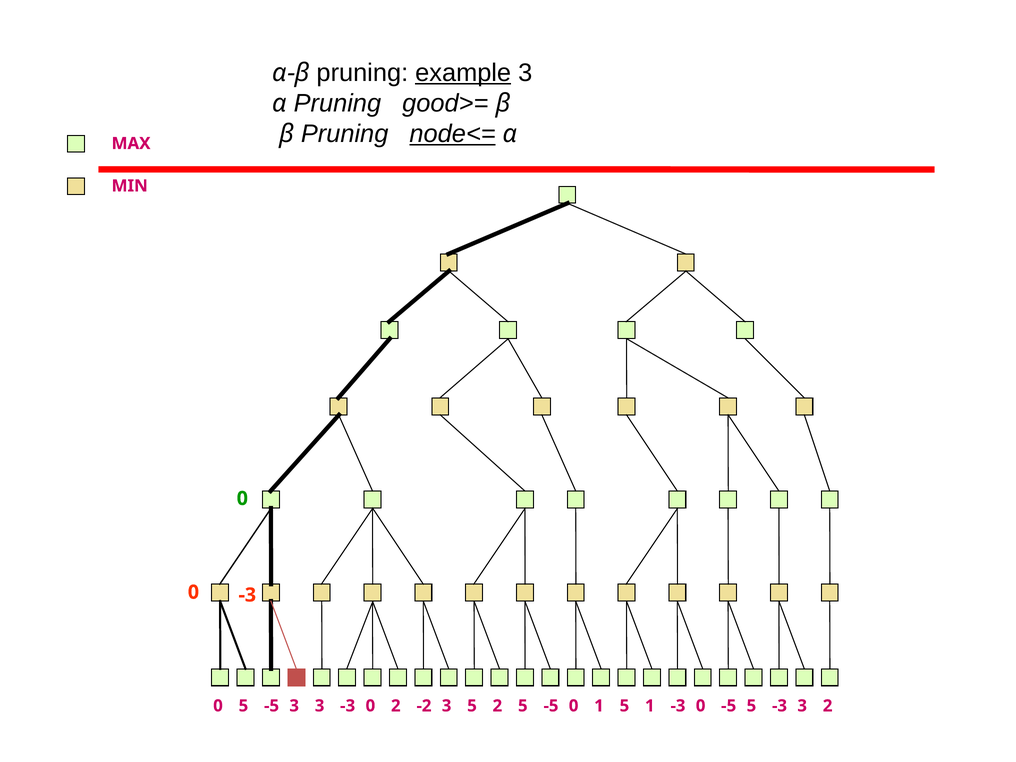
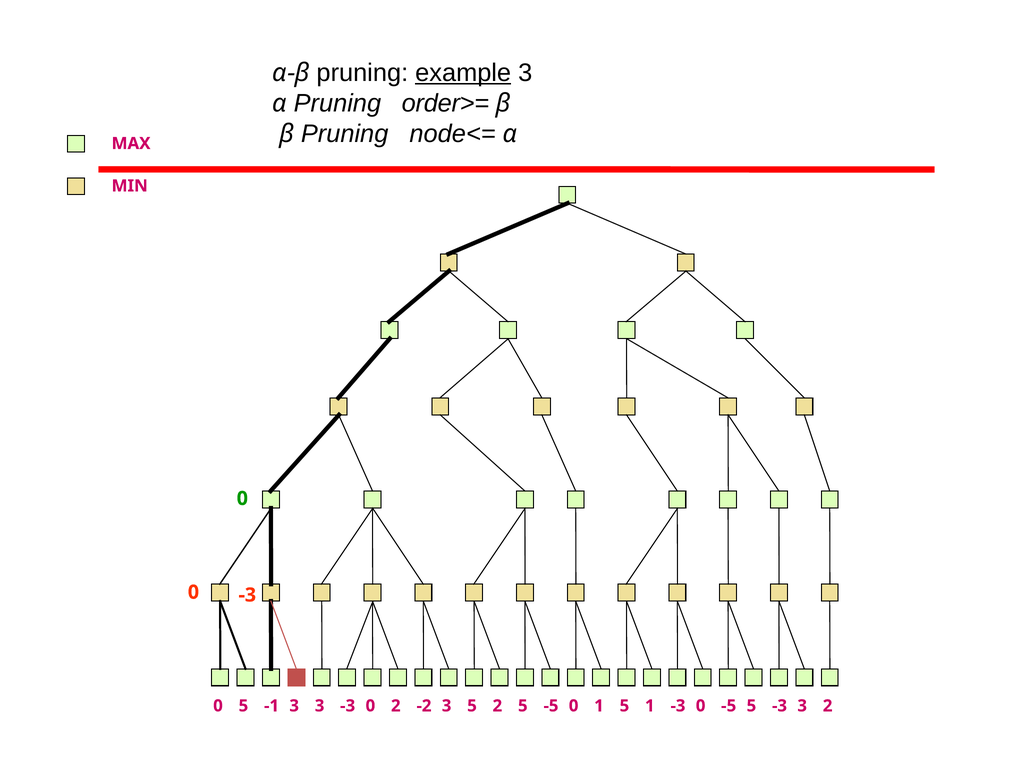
good>=: good>= -> order>=
node<= underline: present -> none
5 -5: -5 -> -1
